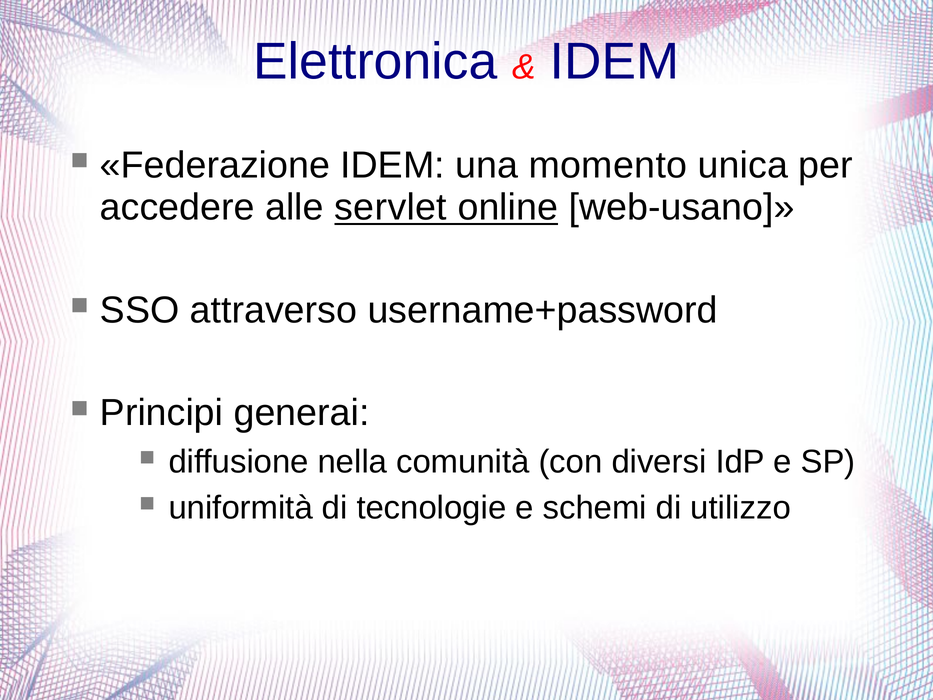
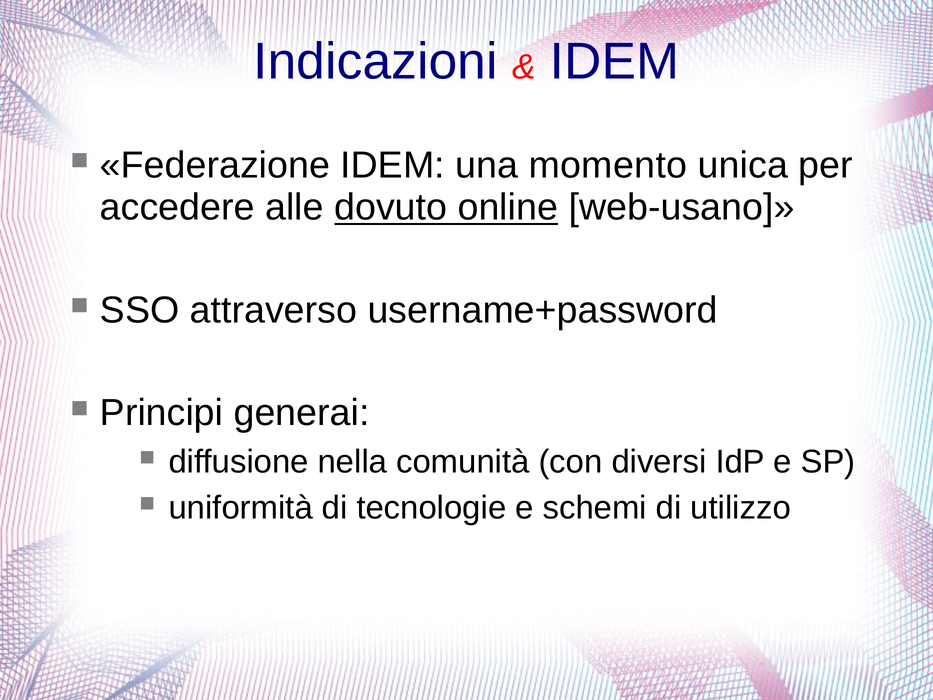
Elettronica: Elettronica -> Indicazioni
servlet: servlet -> dovuto
